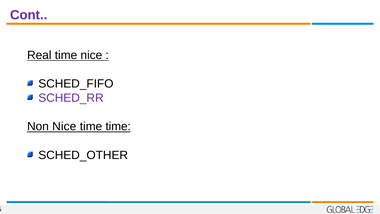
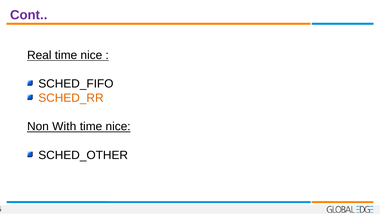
SCHED_RR colour: purple -> orange
Non Nice: Nice -> With
time at (118, 126): time -> nice
